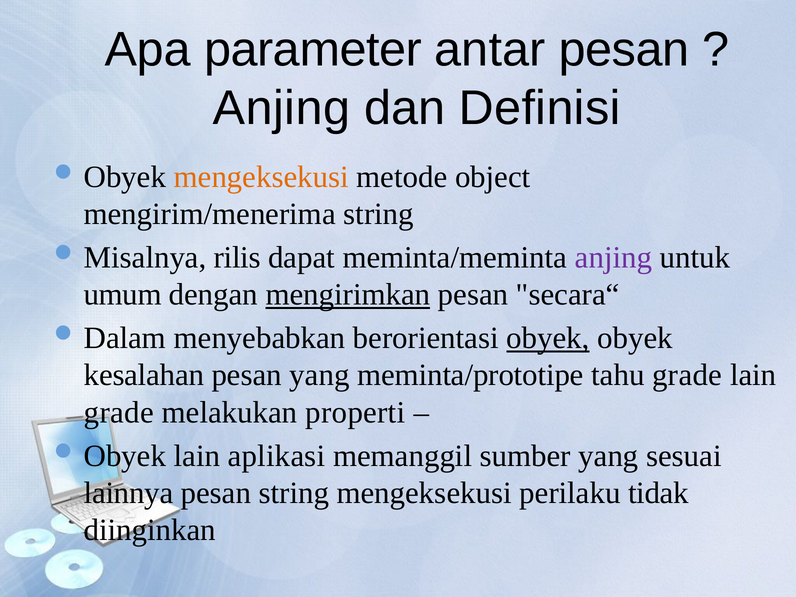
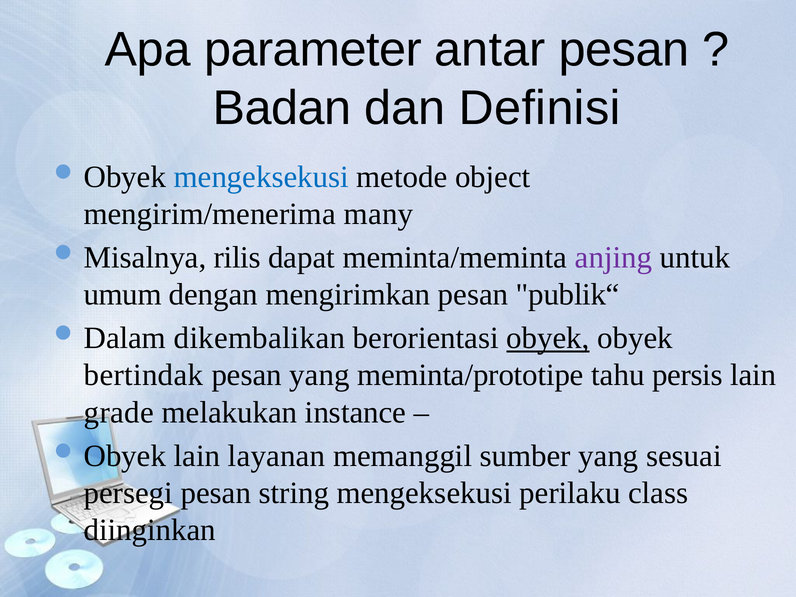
Anjing at (282, 108): Anjing -> Badan
mengeksekusi at (261, 177) colour: orange -> blue
mengirim/menerima string: string -> many
mengirimkan underline: present -> none
secara“: secara“ -> publik“
menyebabkan: menyebabkan -> dikembalikan
kesalahan: kesalahan -> bertindak
tahu grade: grade -> persis
properti: properti -> instance
aplikasi: aplikasi -> layanan
lainnya: lainnya -> persegi
tidak: tidak -> class
